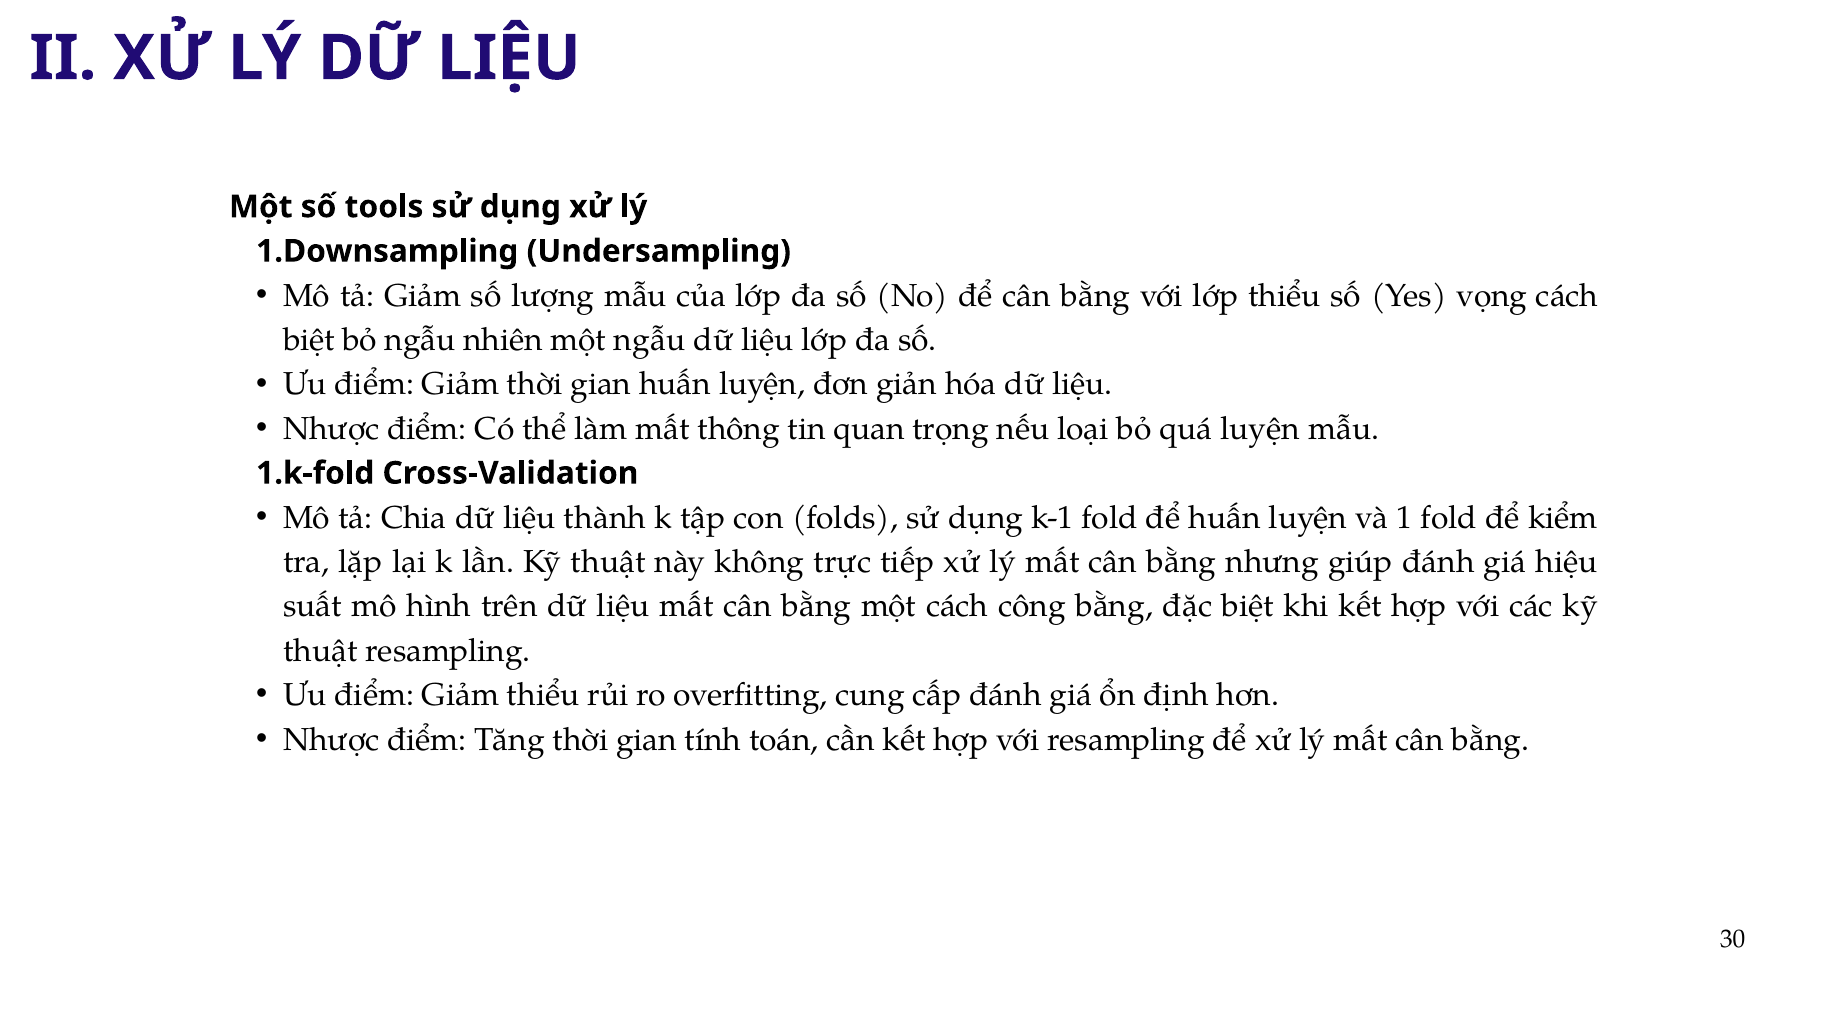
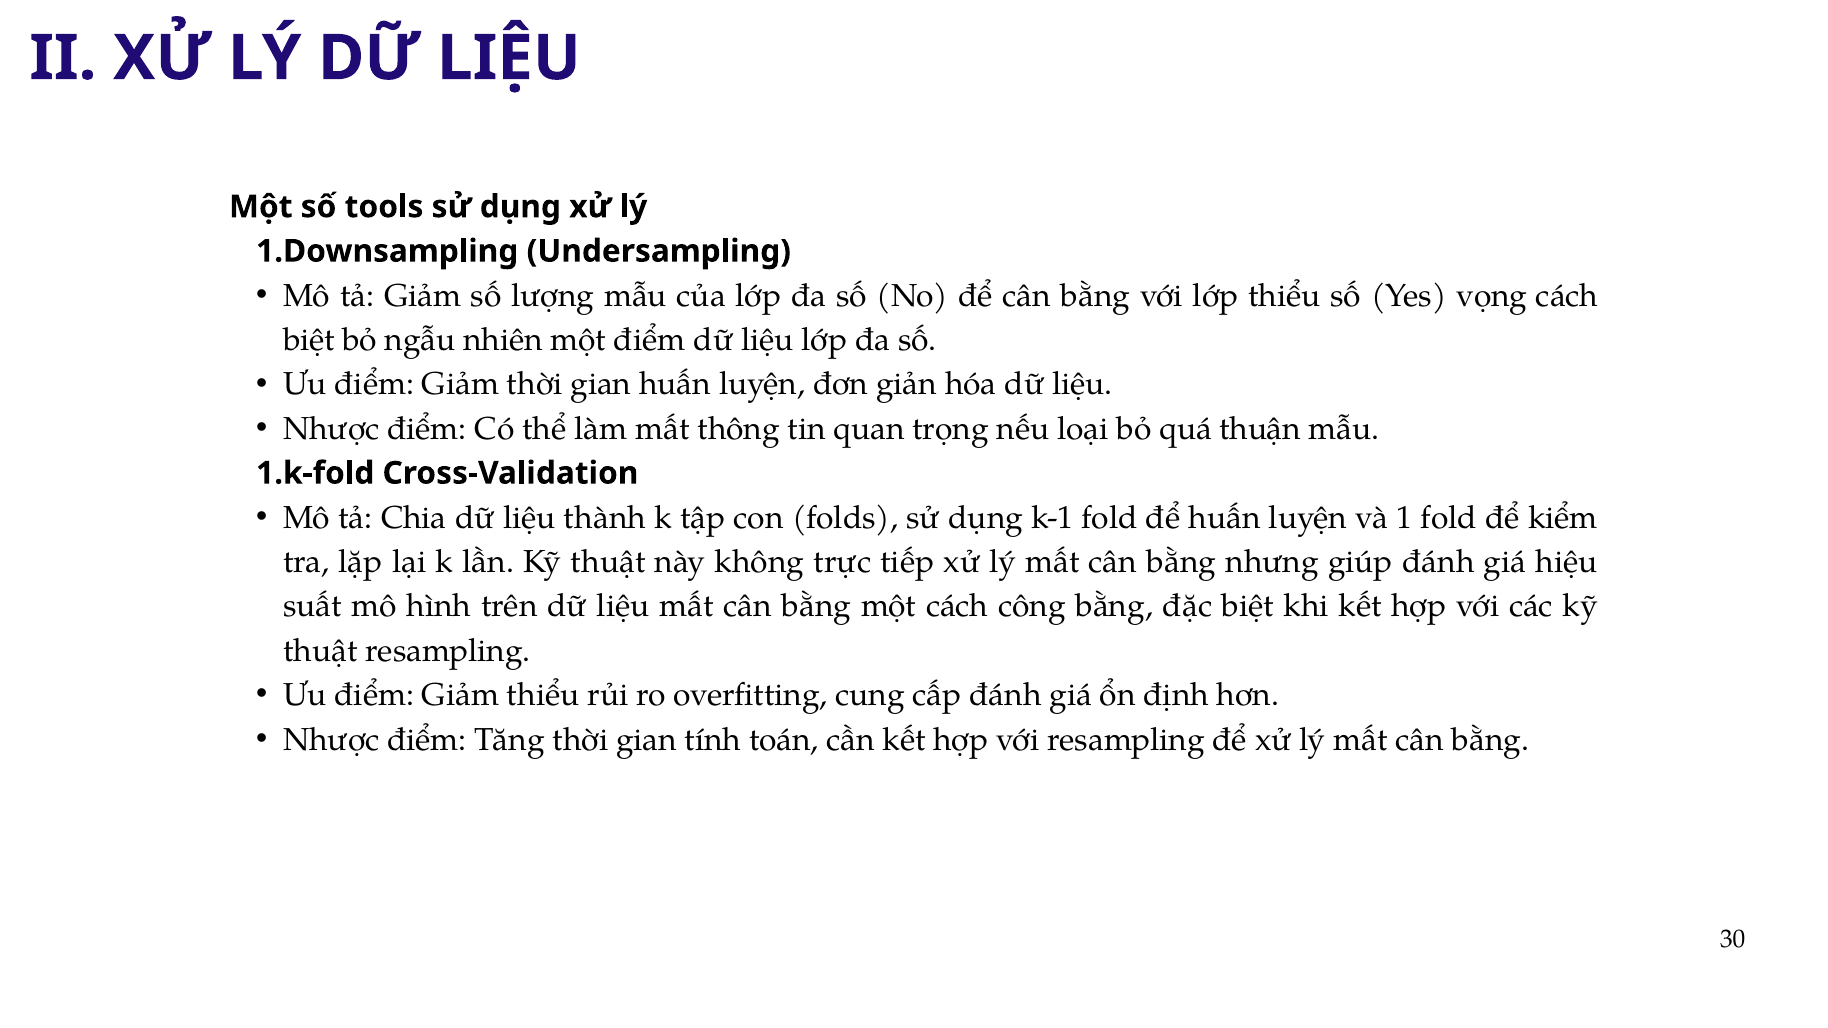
một ngẫu: ngẫu -> điểm
quá luyện: luyện -> thuận
